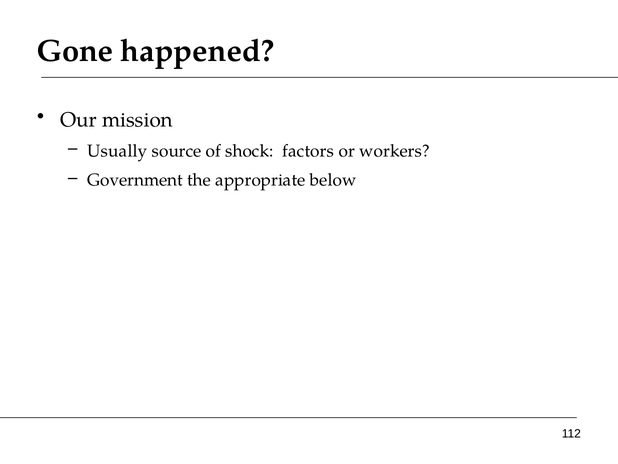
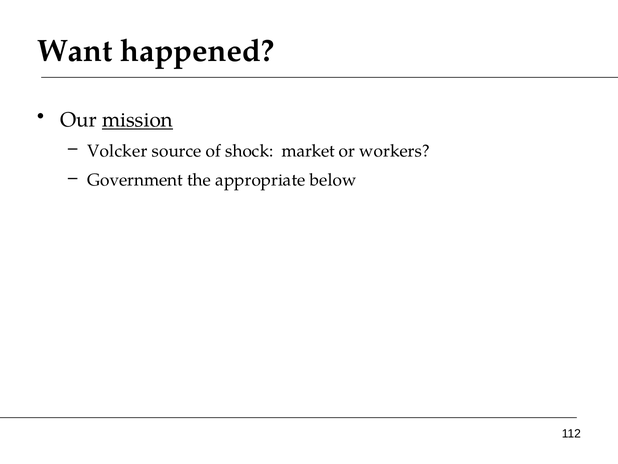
Gone: Gone -> Want
mission underline: none -> present
Usually: Usually -> Volcker
factors: factors -> market
